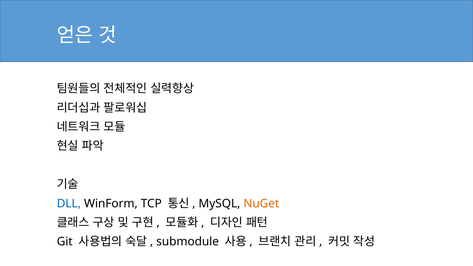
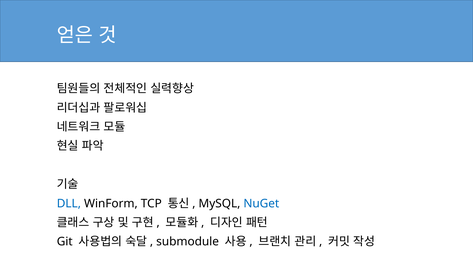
NuGet colour: orange -> blue
